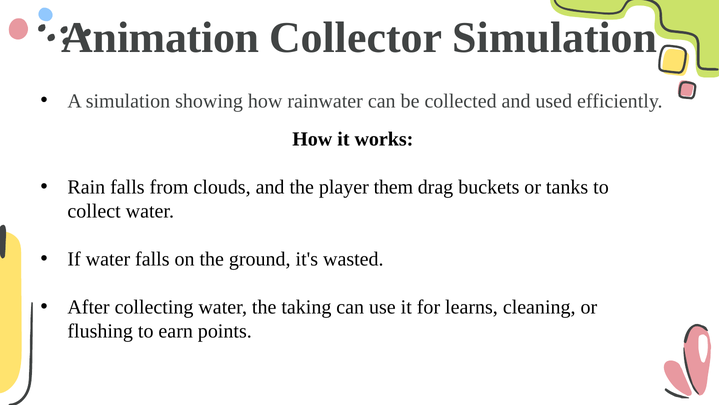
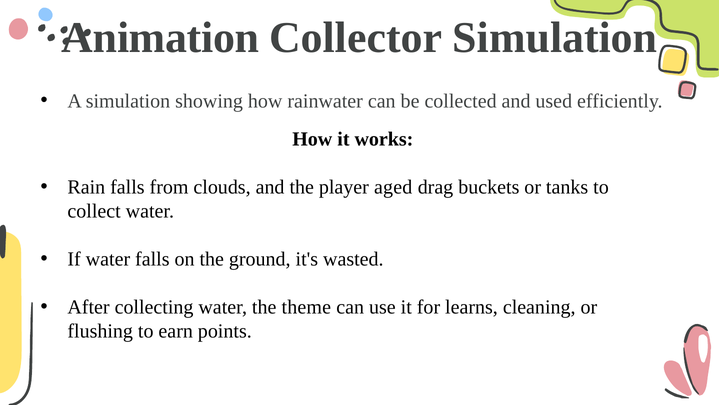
them: them -> aged
taking: taking -> theme
